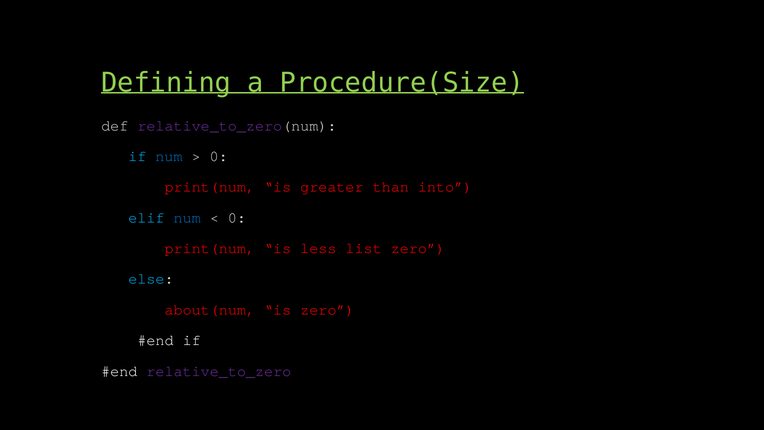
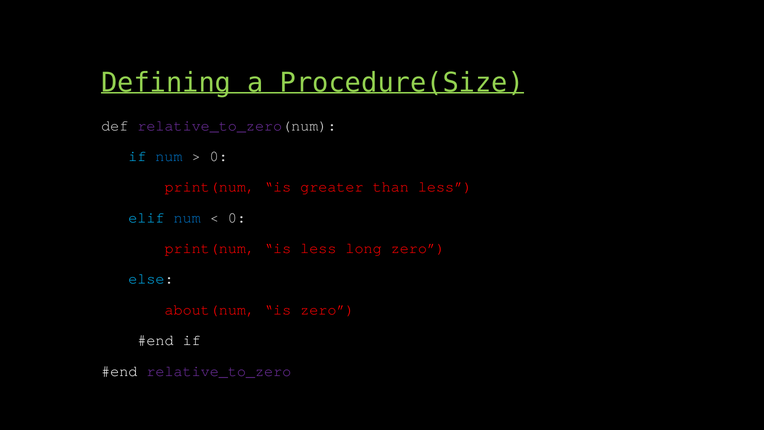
than into: into -> less
list: list -> long
